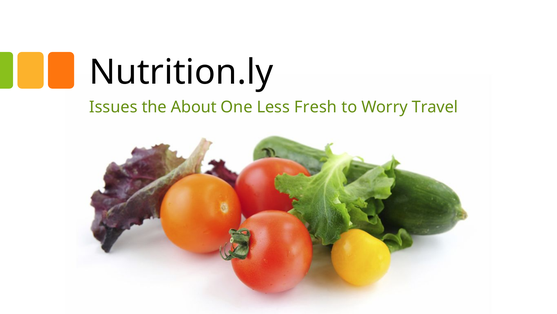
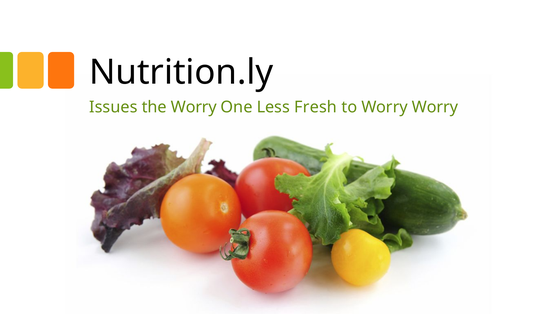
the About: About -> Worry
Worry Travel: Travel -> Worry
